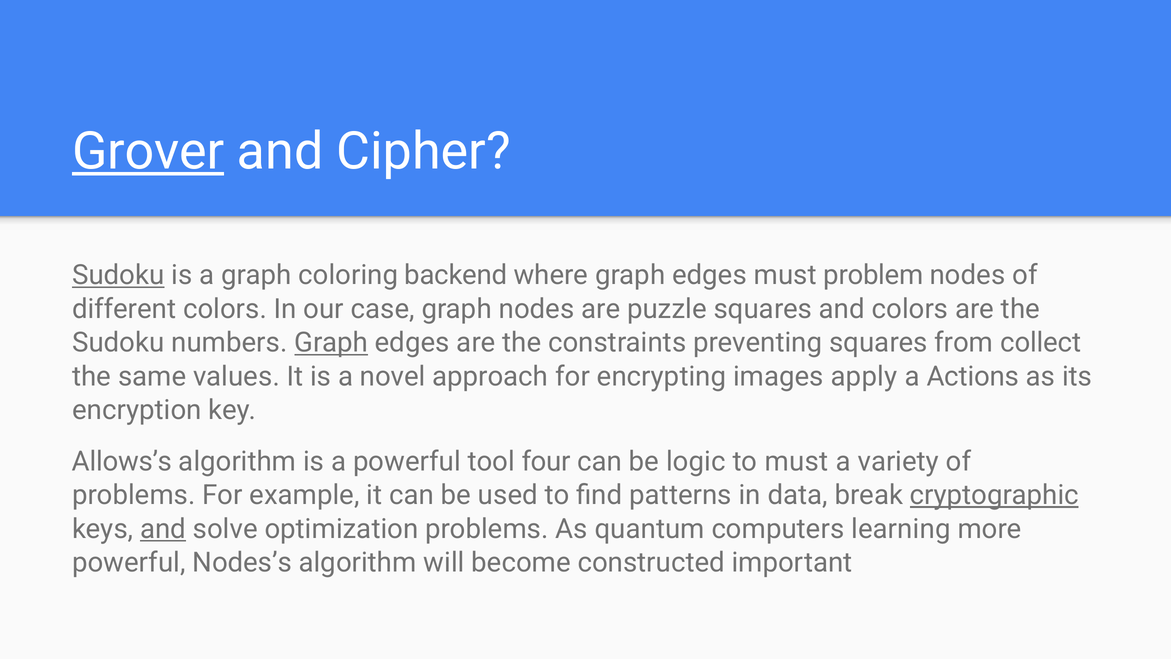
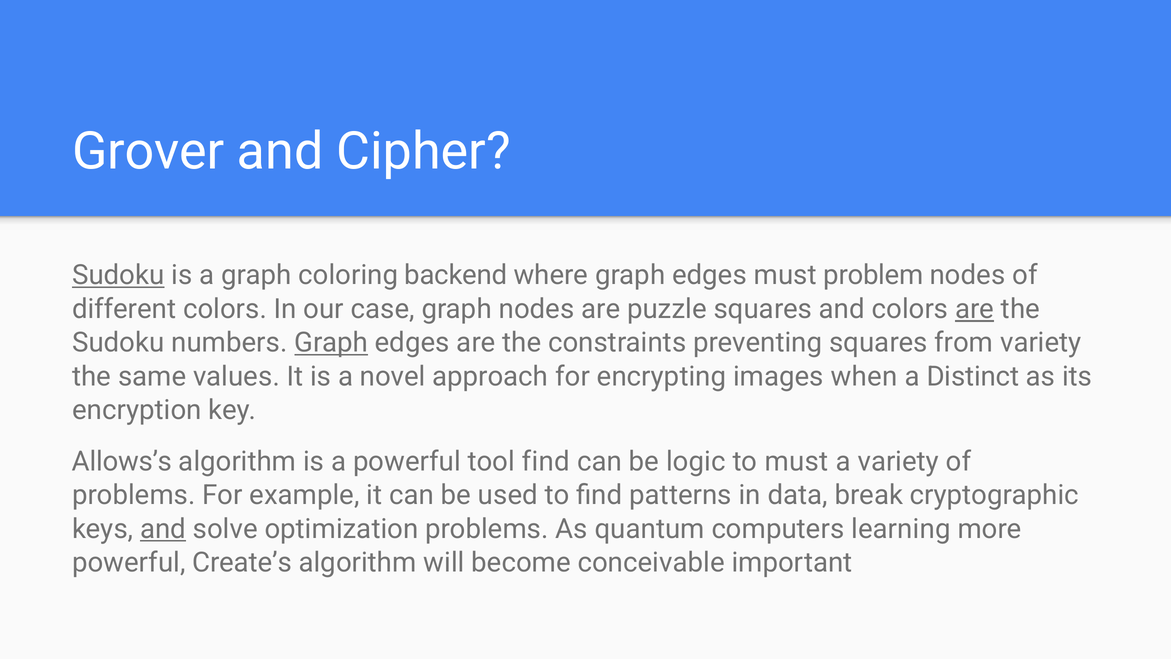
Grover underline: present -> none
are at (975, 309) underline: none -> present
from collect: collect -> variety
apply: apply -> when
Actions: Actions -> Distinct
tool four: four -> find
cryptographic underline: present -> none
Nodes’s: Nodes’s -> Create’s
constructed: constructed -> conceivable
